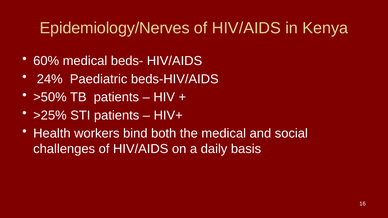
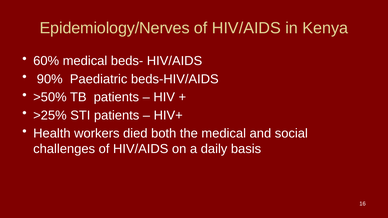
24%: 24% -> 90%
bind: bind -> died
